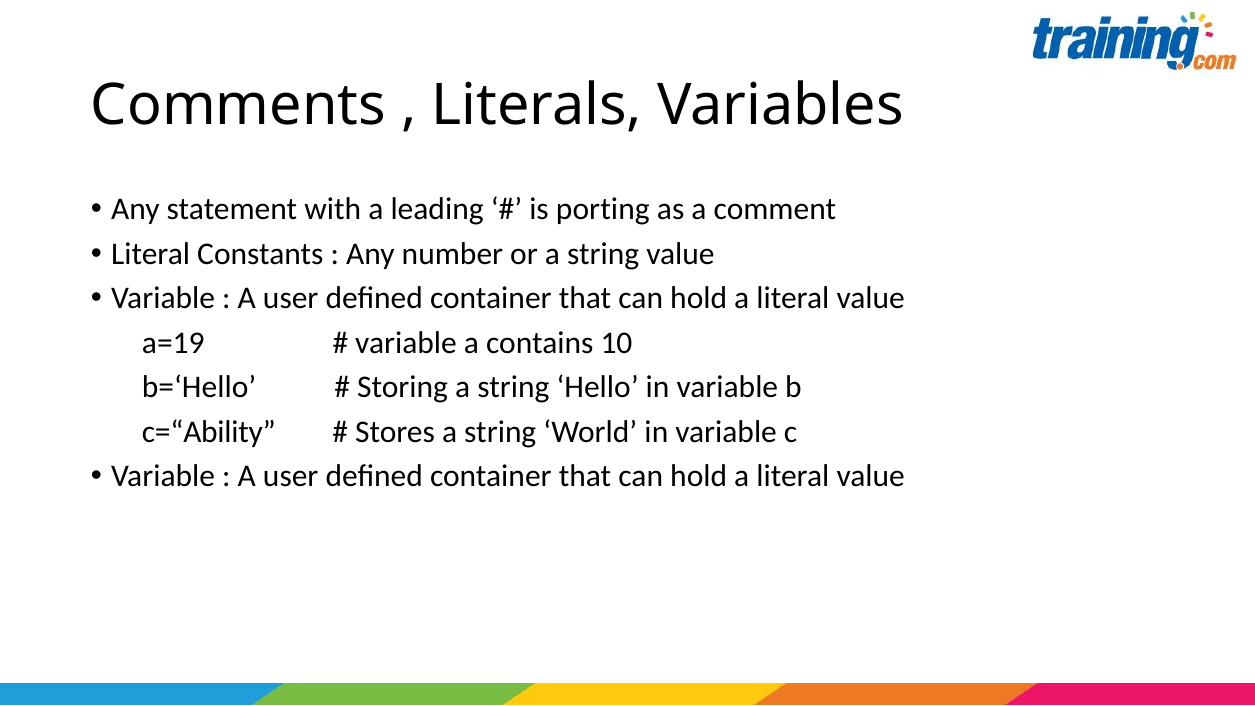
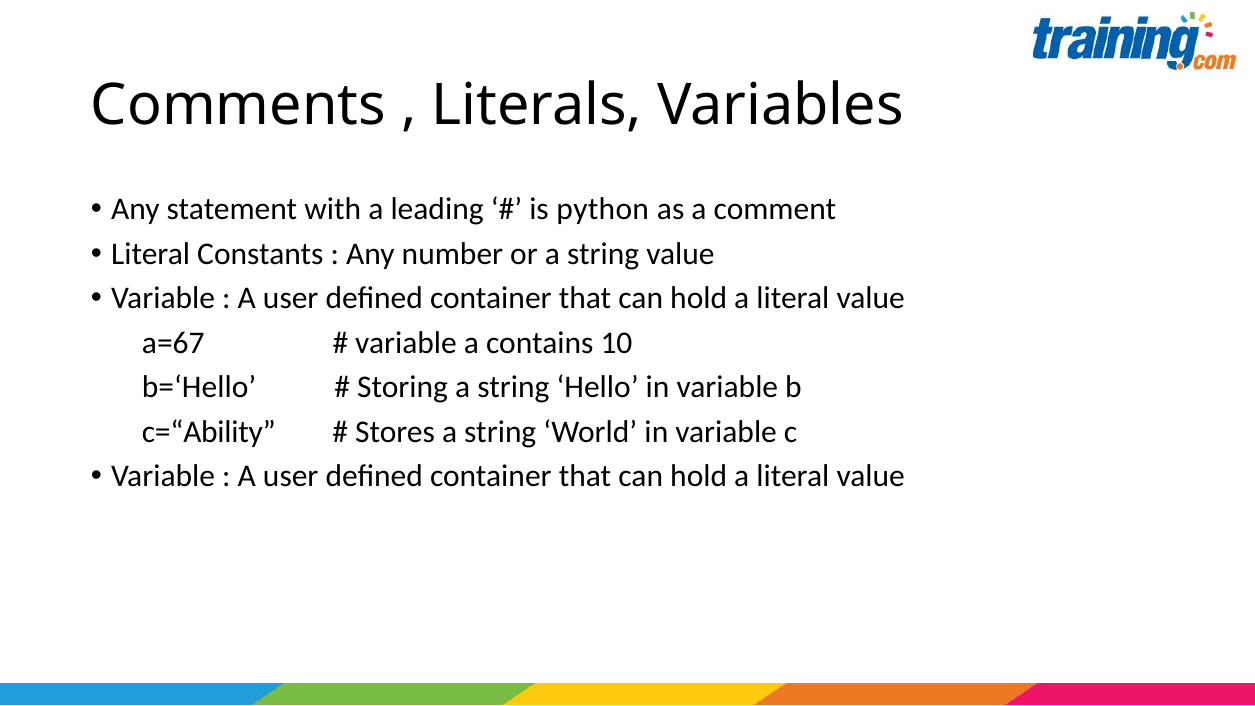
porting: porting -> python
a=19: a=19 -> a=67
